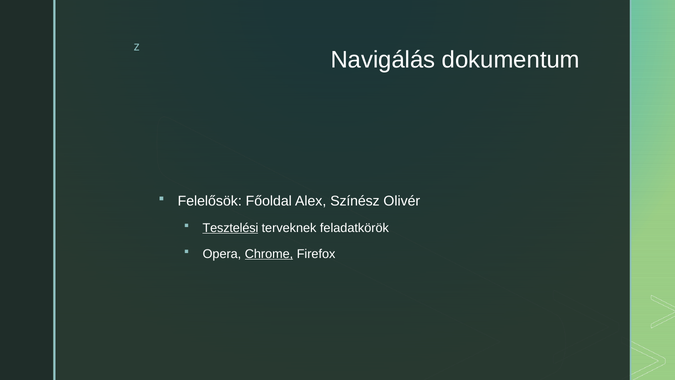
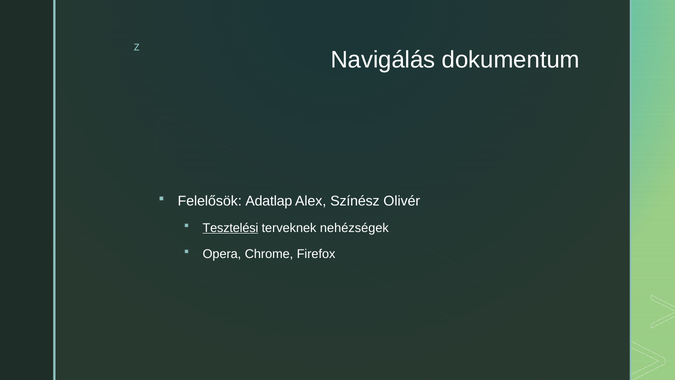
Főoldal: Főoldal -> Adatlap
feladatkörök: feladatkörök -> nehézségek
Chrome underline: present -> none
